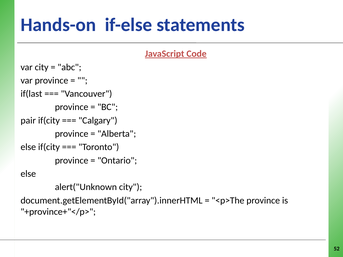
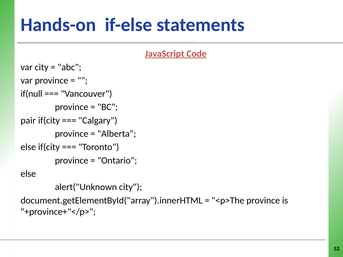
if(last: if(last -> if(null
